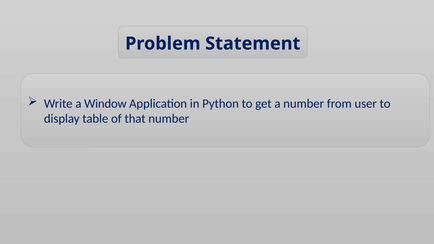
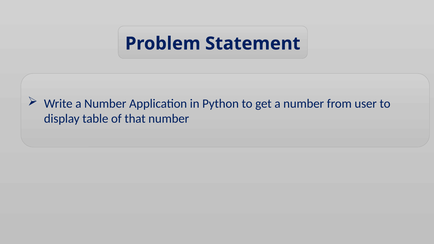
Write a Window: Window -> Number
